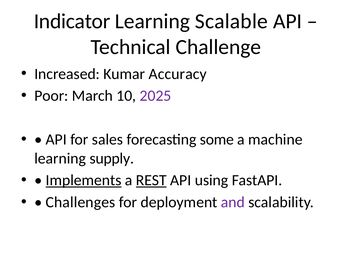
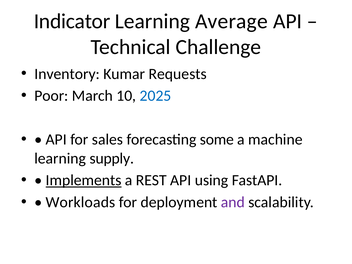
Scalable: Scalable -> Average
Increased: Increased -> Inventory
Accuracy: Accuracy -> Requests
2025 colour: purple -> blue
REST underline: present -> none
Challenges: Challenges -> Workloads
